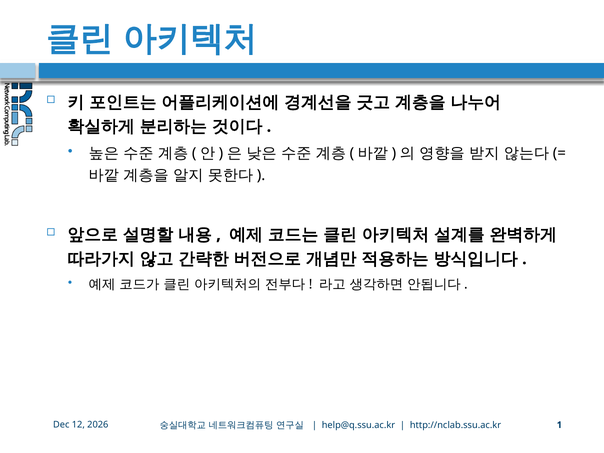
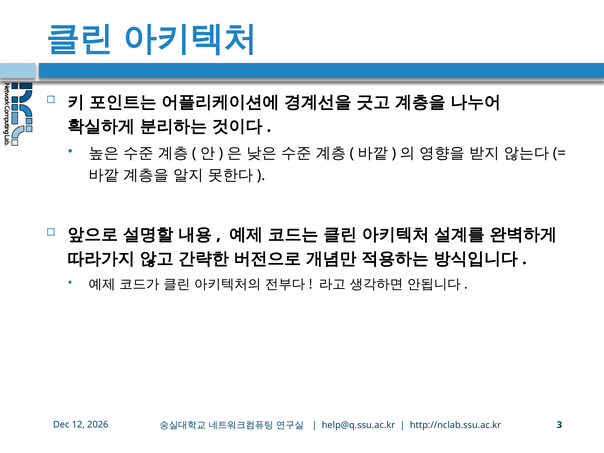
1: 1 -> 3
